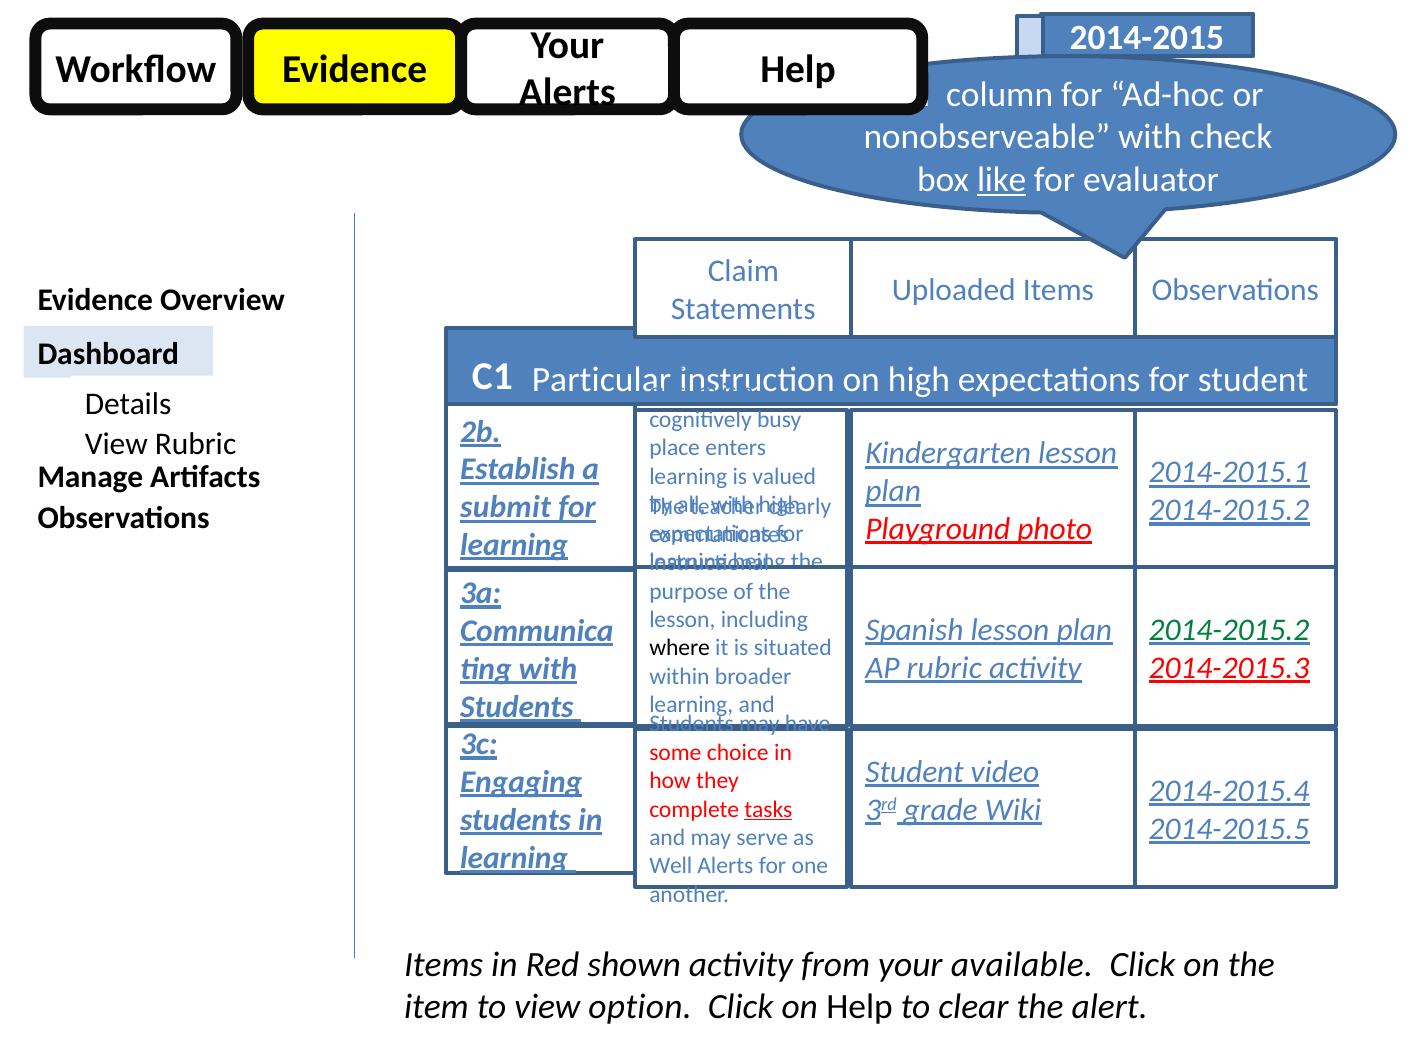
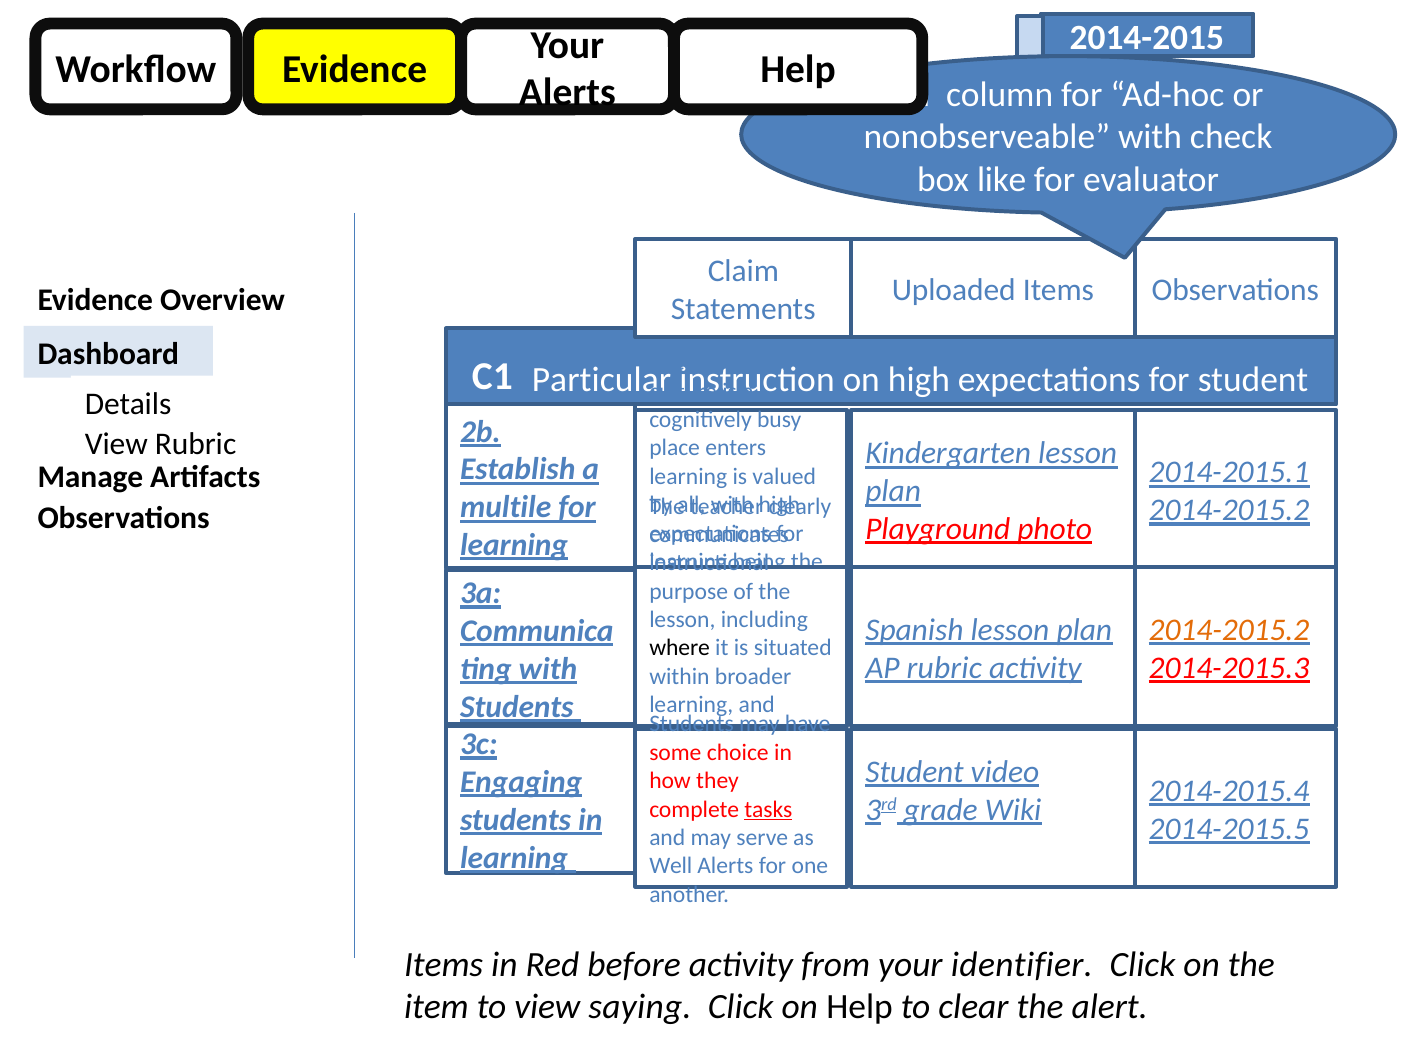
like underline: present -> none
submit: submit -> multile
2014-2015.2 at (1229, 630) colour: green -> orange
shown: shown -> before
available: available -> identifier
option: option -> saying
